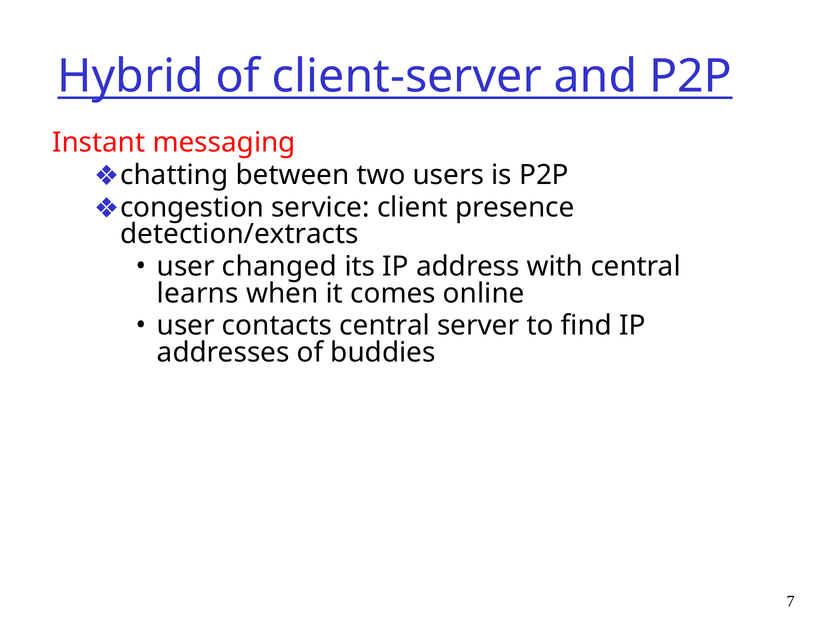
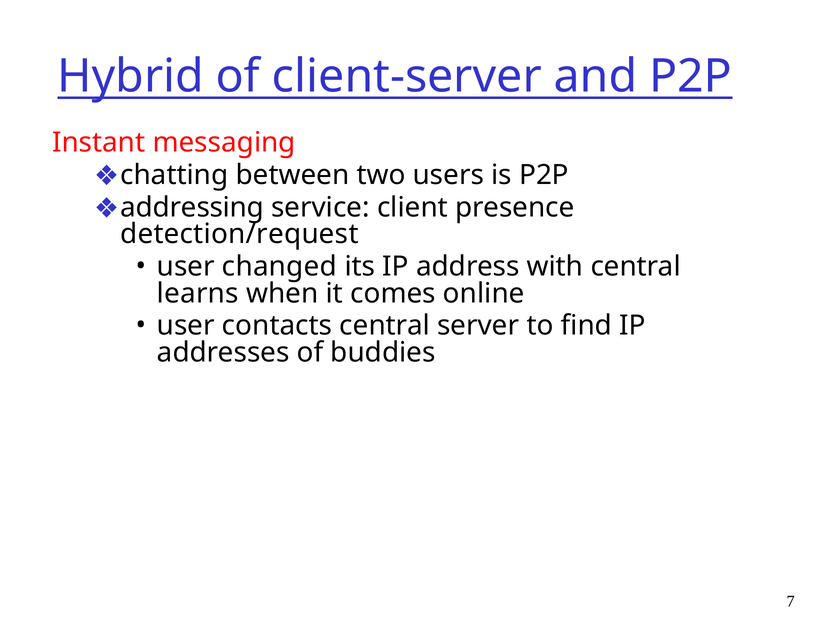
congestion: congestion -> addressing
detection/extracts: detection/extracts -> detection/request
